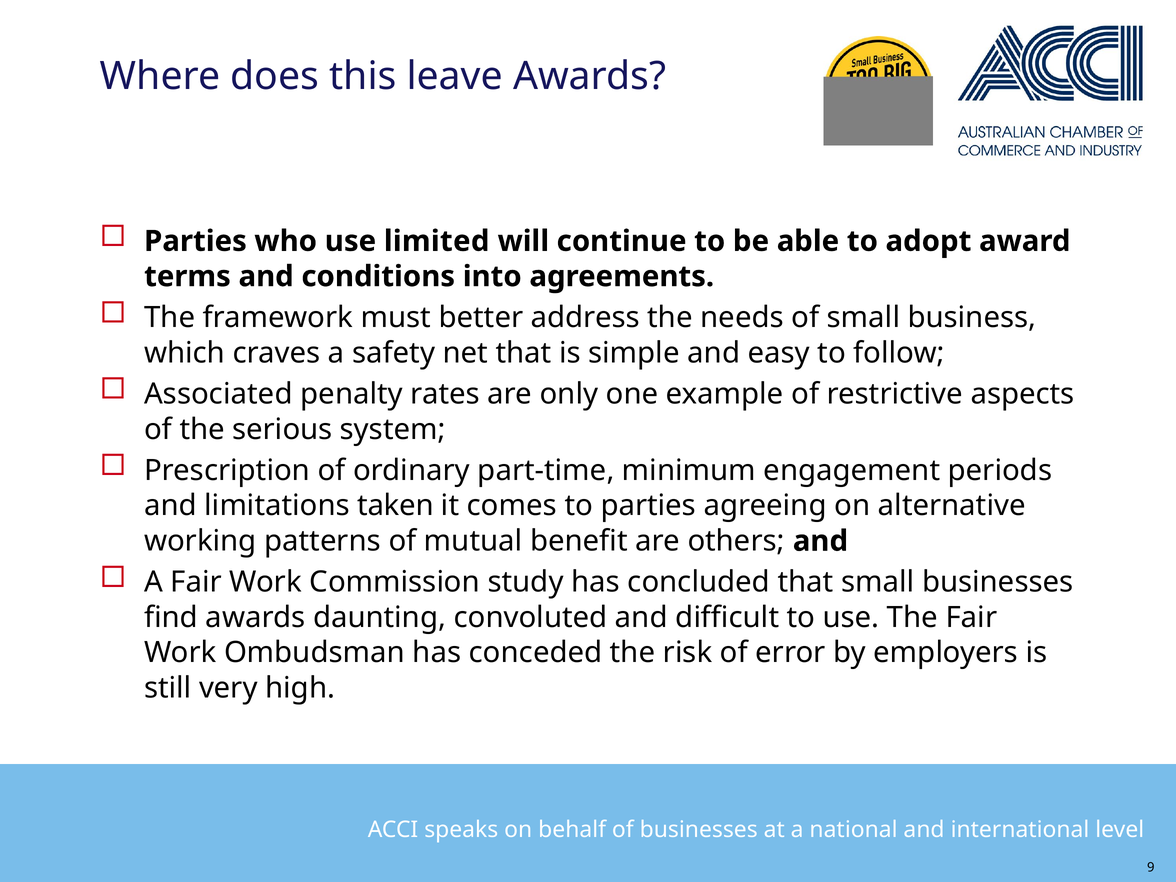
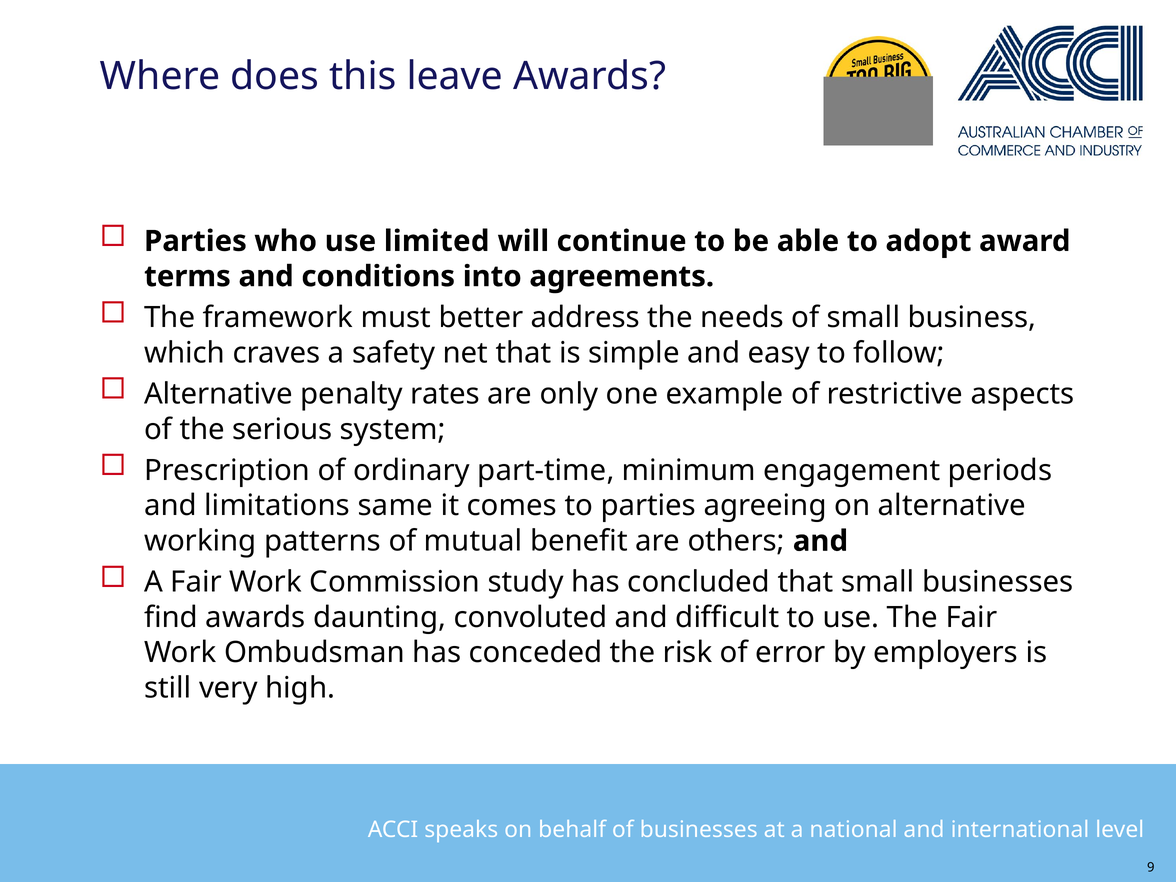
Associated at (218, 394): Associated -> Alternative
taken: taken -> same
